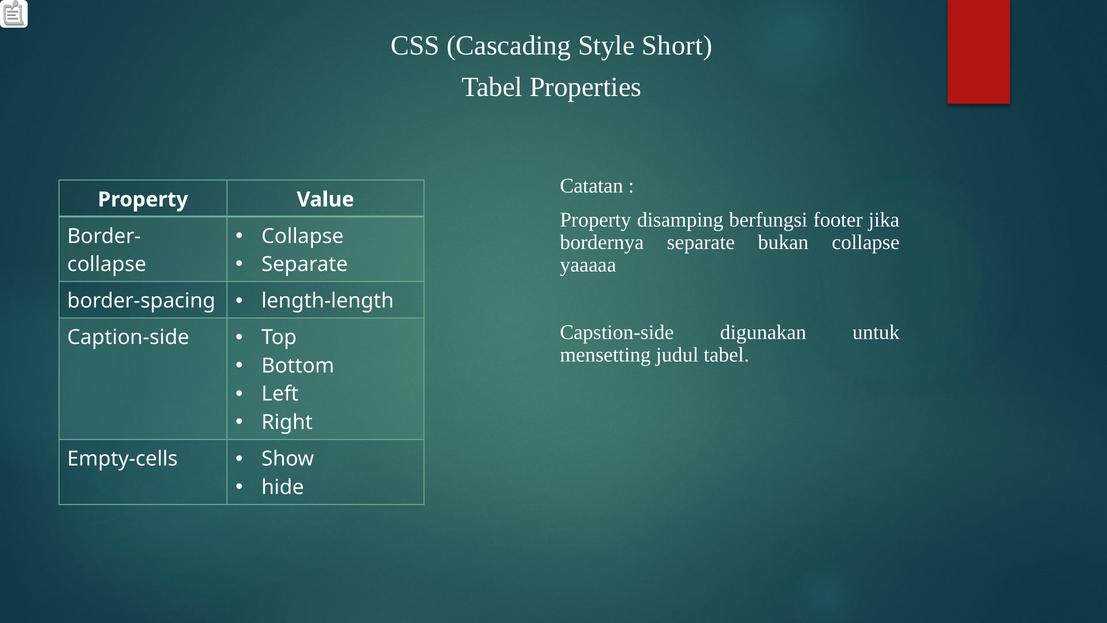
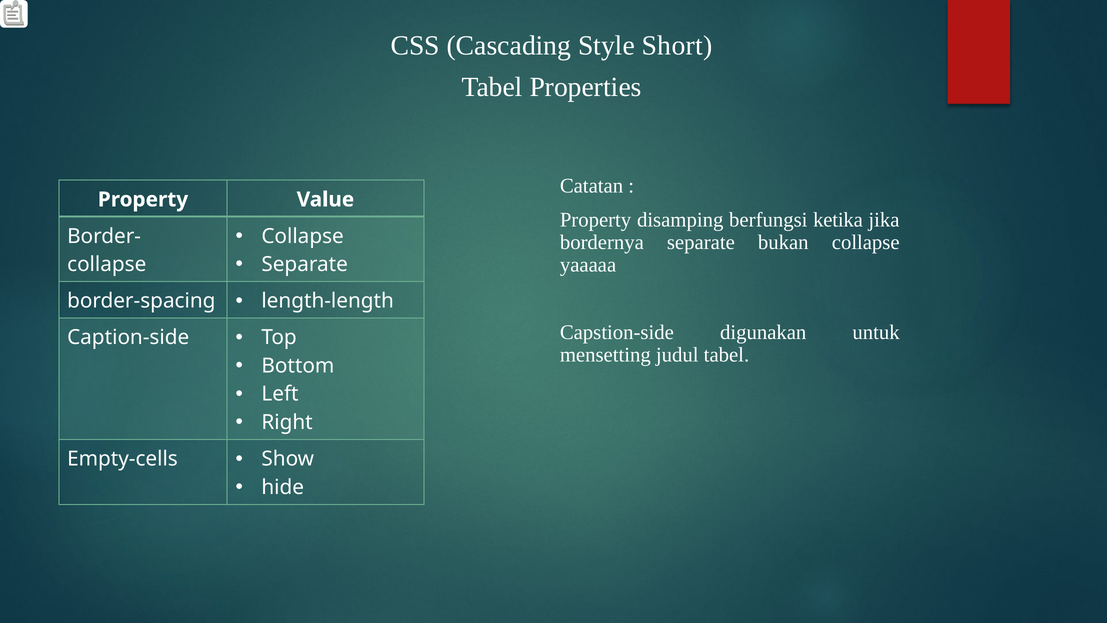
footer: footer -> ketika
